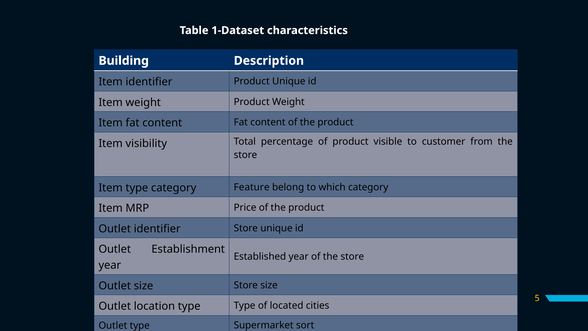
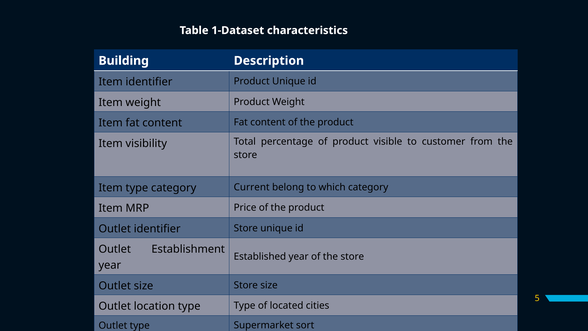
Feature: Feature -> Current
